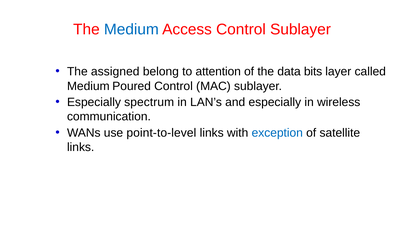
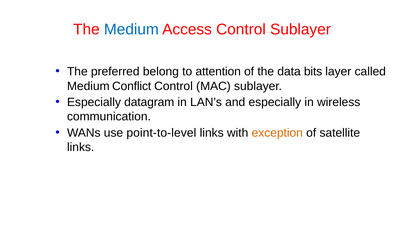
assigned: assigned -> preferred
Poured: Poured -> Conflict
spectrum: spectrum -> datagram
exception colour: blue -> orange
